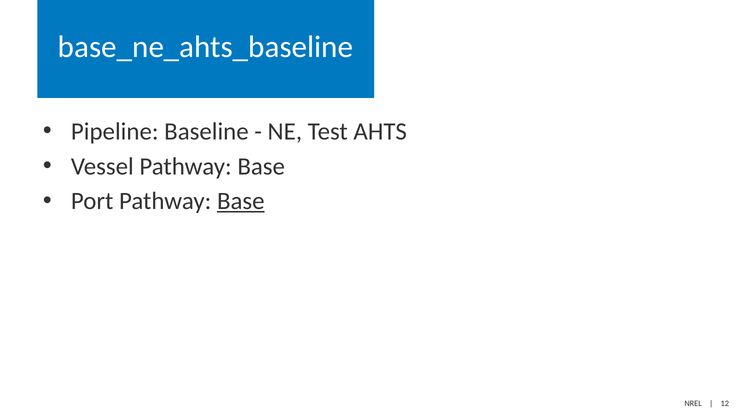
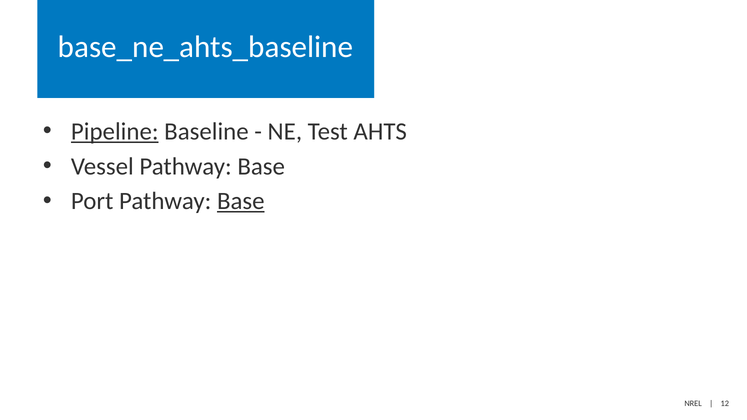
Pipeline underline: none -> present
